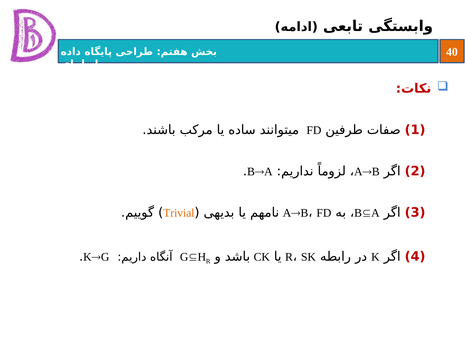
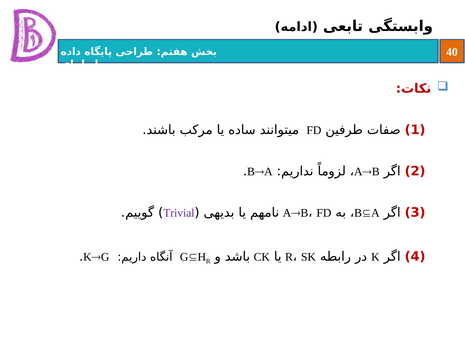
Trivial colour: orange -> purple
